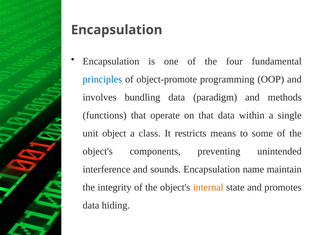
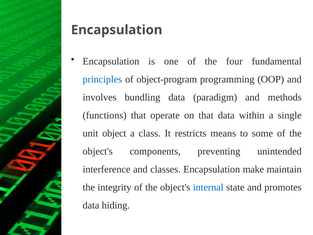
object-promote: object-promote -> object-program
sounds: sounds -> classes
name: name -> make
internal colour: orange -> blue
